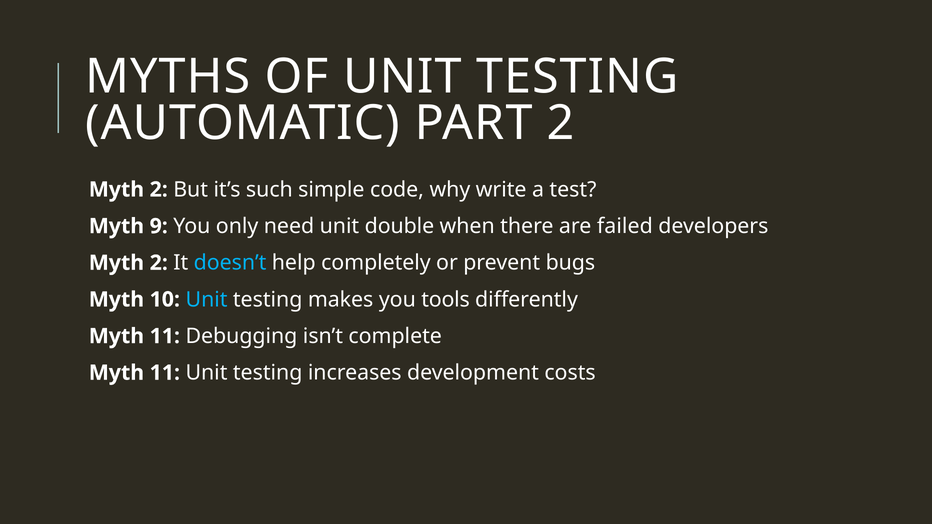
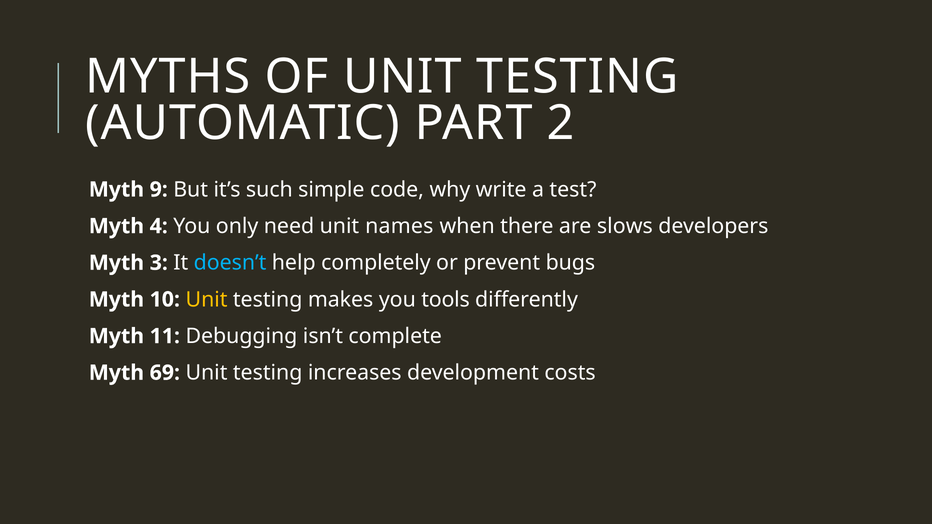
2 at (159, 190): 2 -> 9
9: 9 -> 4
double: double -> names
failed: failed -> slows
2 at (159, 263): 2 -> 3
Unit at (207, 300) colour: light blue -> yellow
11 at (165, 373): 11 -> 69
